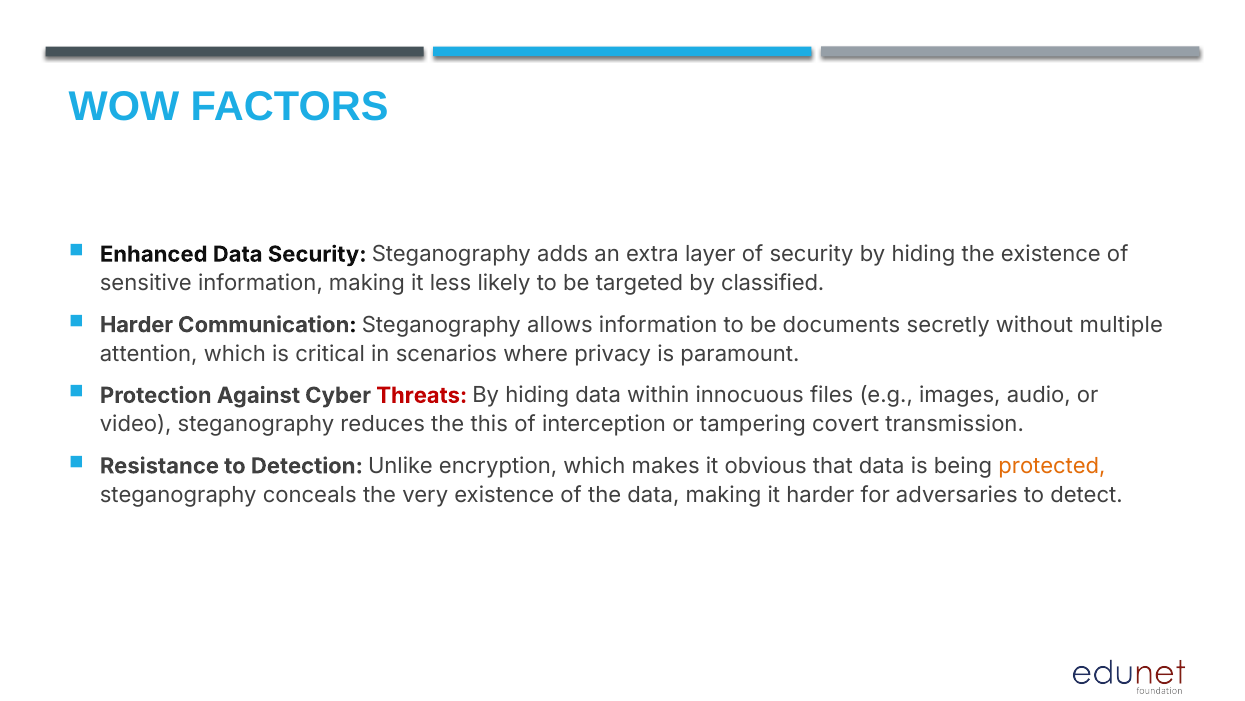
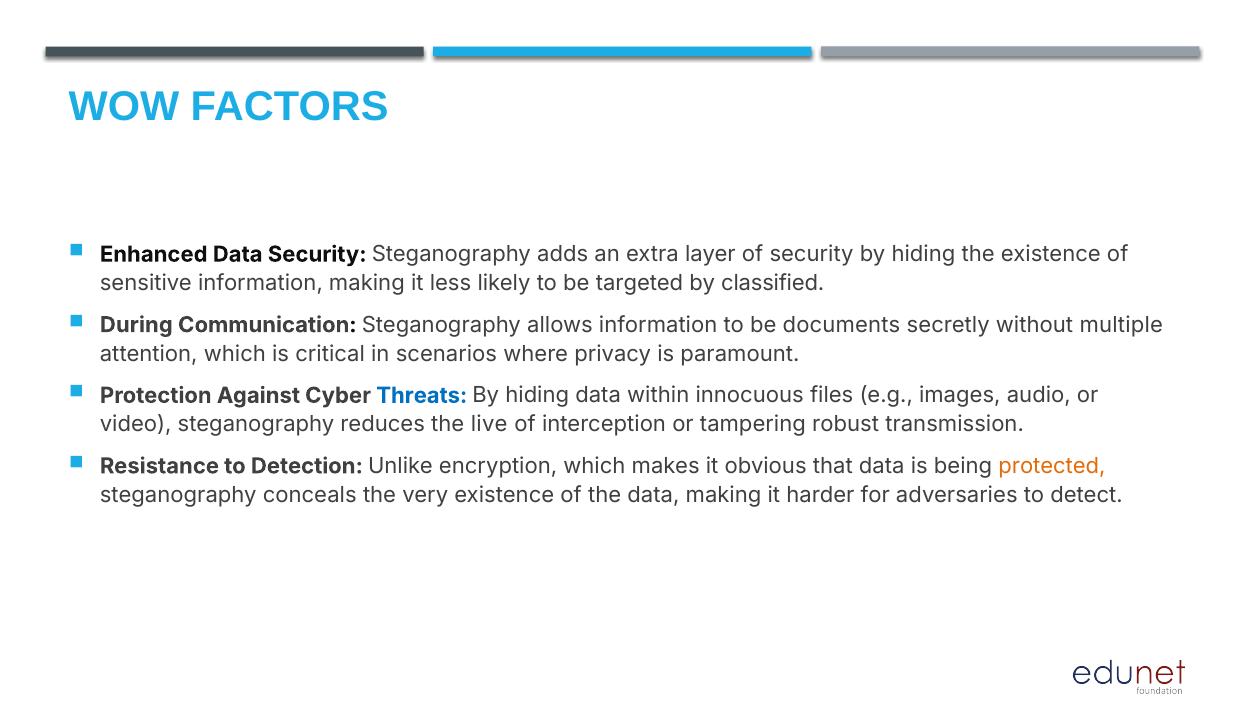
Harder at (137, 325): Harder -> During
Threats colour: red -> blue
this: this -> live
covert: covert -> robust
